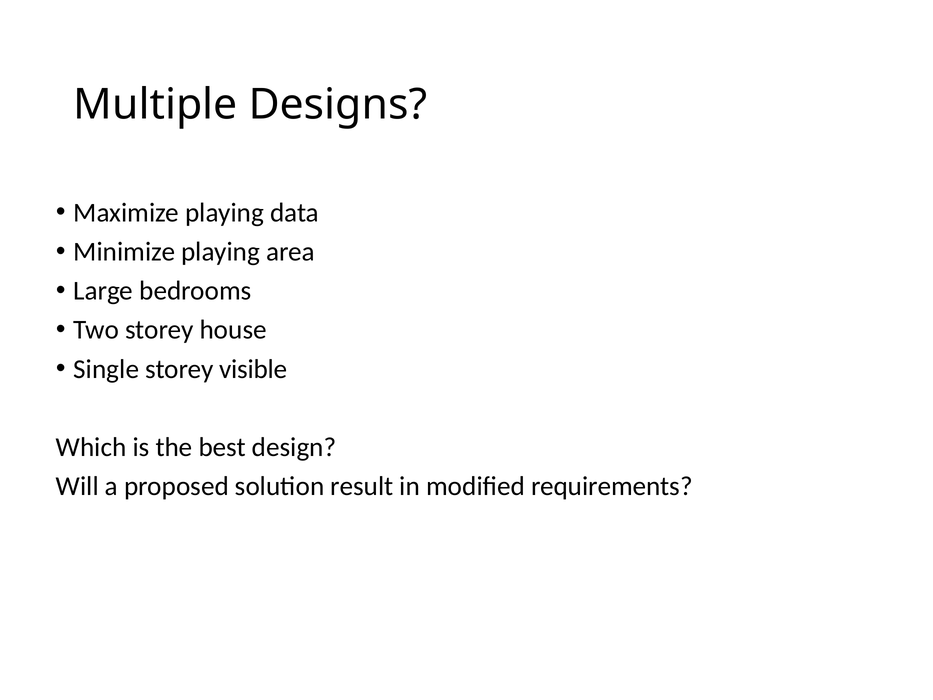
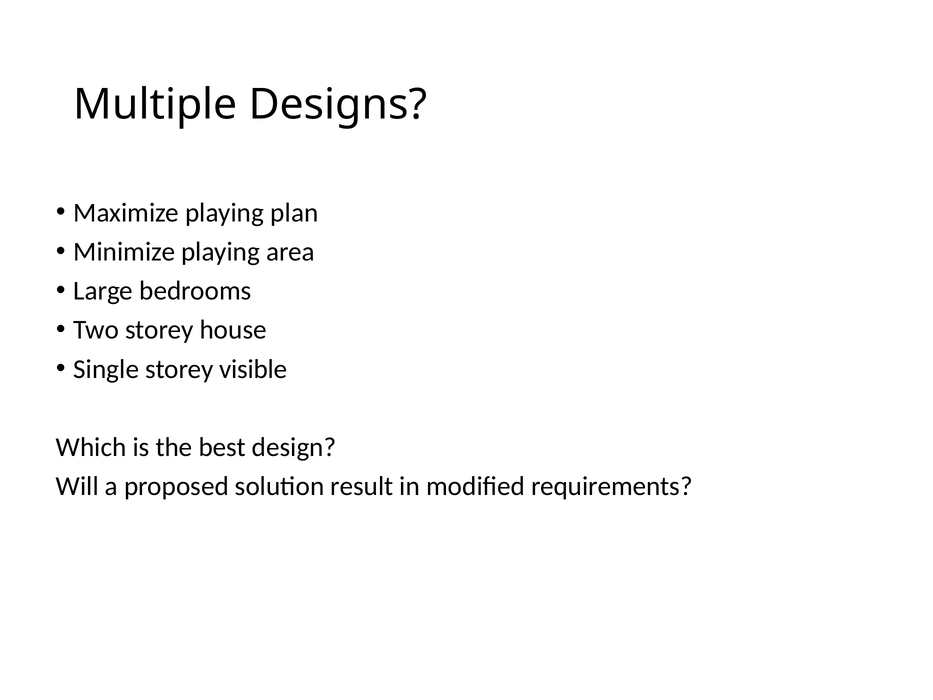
data: data -> plan
